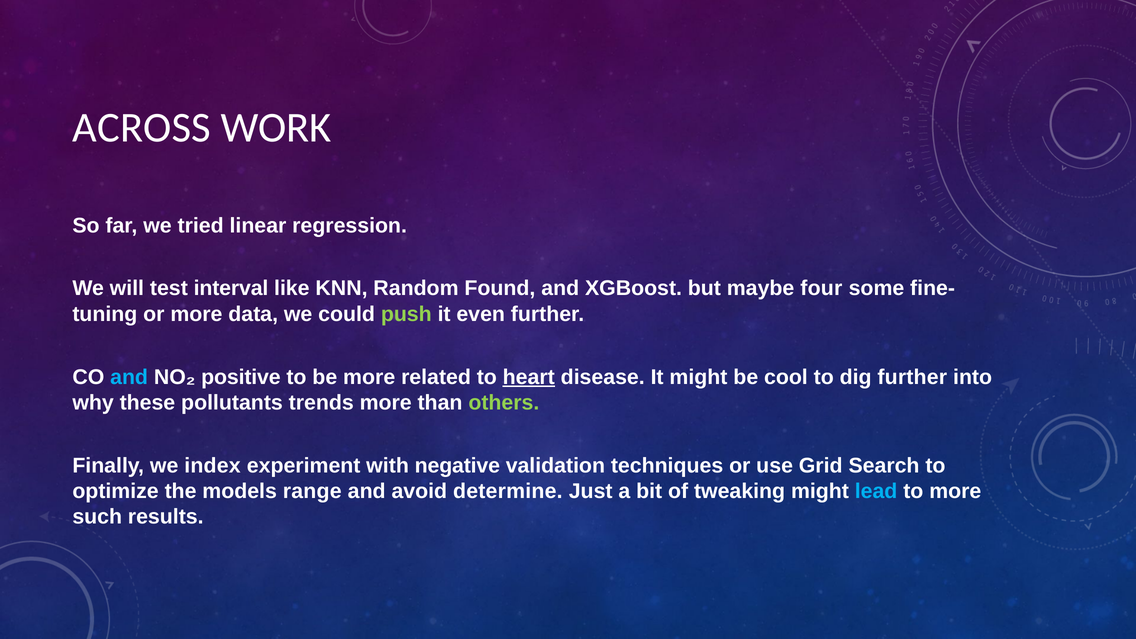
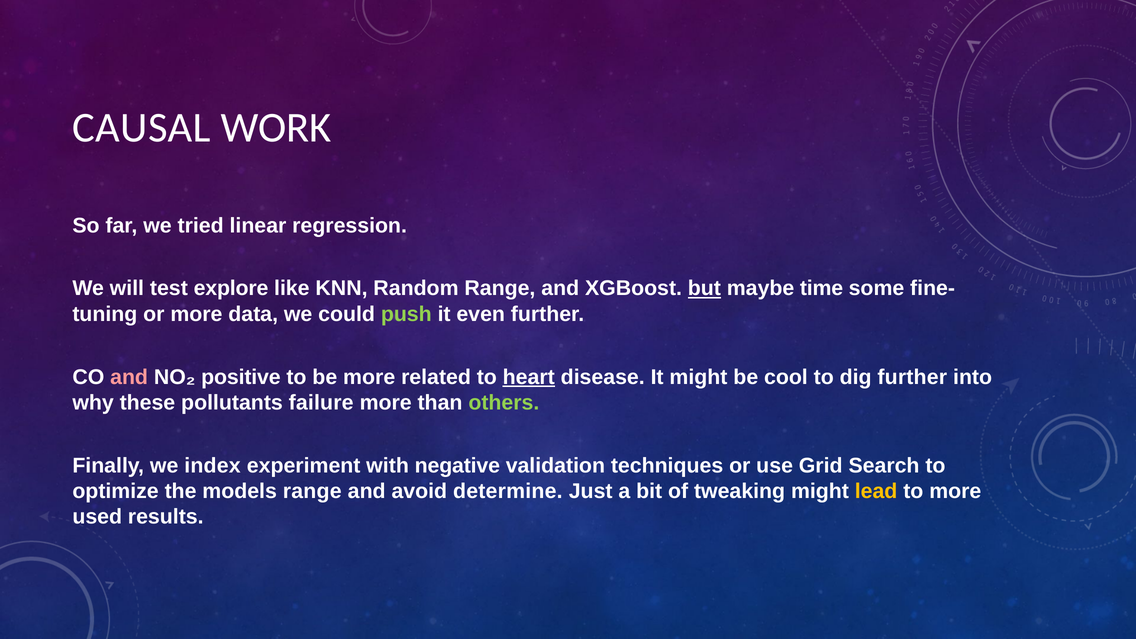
ACROSS: ACROSS -> CAUSAL
interval: interval -> explore
Random Found: Found -> Range
but underline: none -> present
four: four -> time
and at (129, 377) colour: light blue -> pink
trends: trends -> failure
lead colour: light blue -> yellow
such: such -> used
